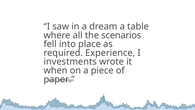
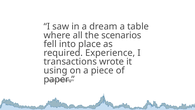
investments: investments -> transactions
when: when -> using
